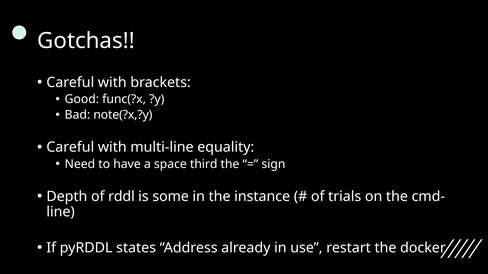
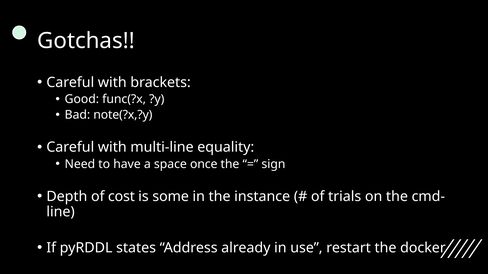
third: third -> once
rddl: rddl -> cost
